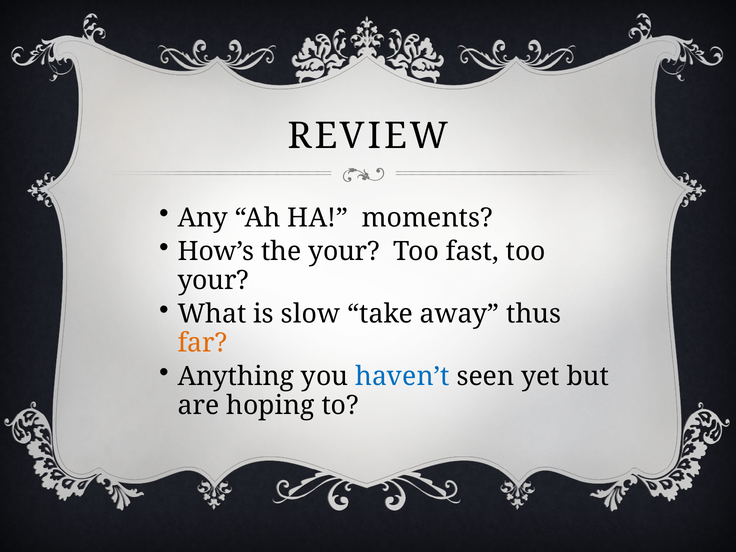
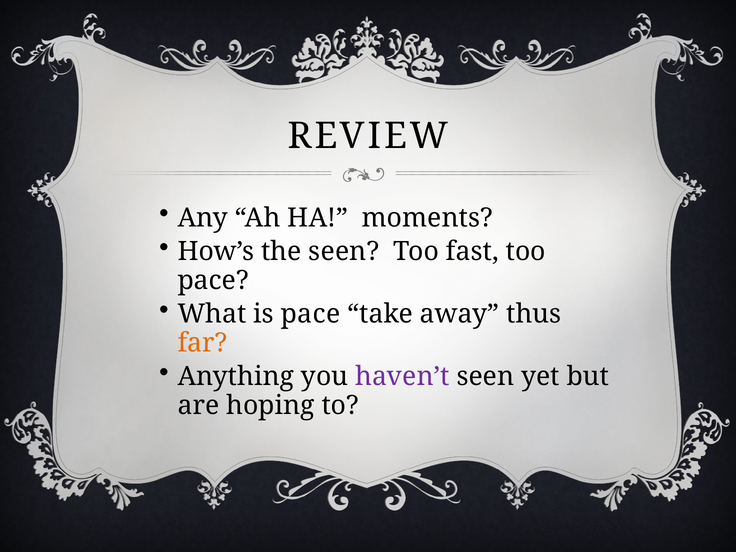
the your: your -> seen
your at (213, 280): your -> pace
is slow: slow -> pace
haven’t colour: blue -> purple
